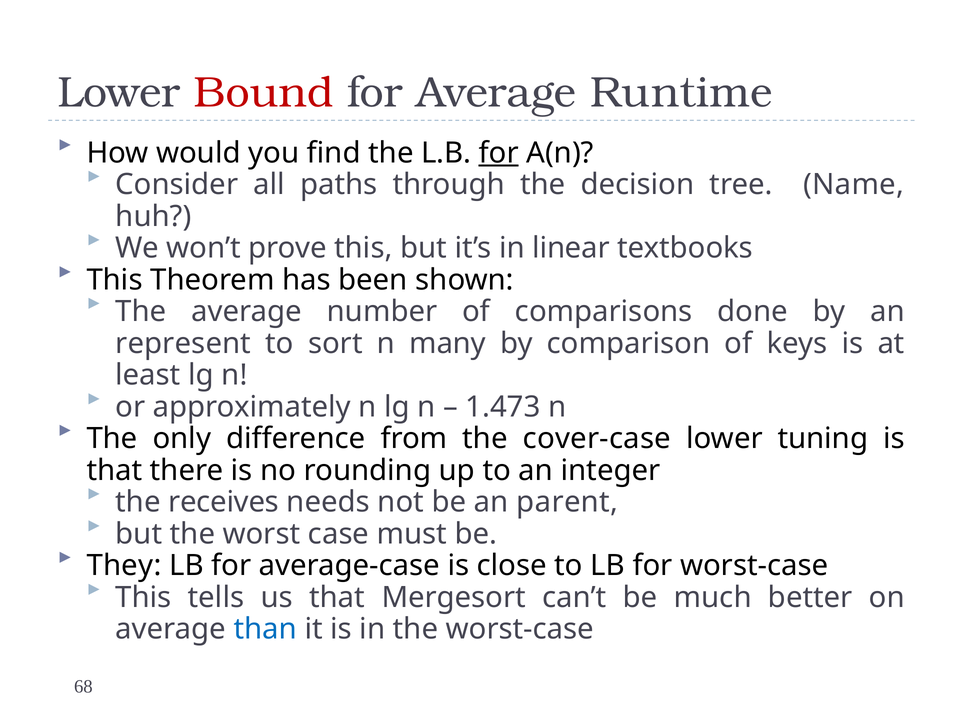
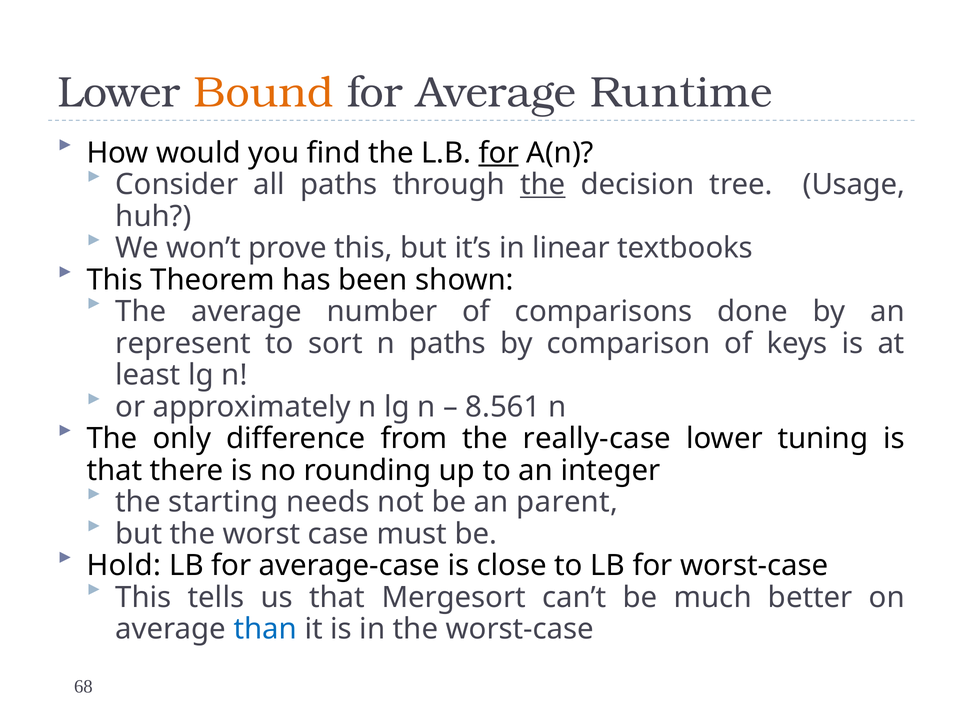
Bound colour: red -> orange
the at (543, 185) underline: none -> present
Name: Name -> Usage
n many: many -> paths
1.473: 1.473 -> 8.561
cover-case: cover-case -> really-case
receives: receives -> starting
They: They -> Hold
